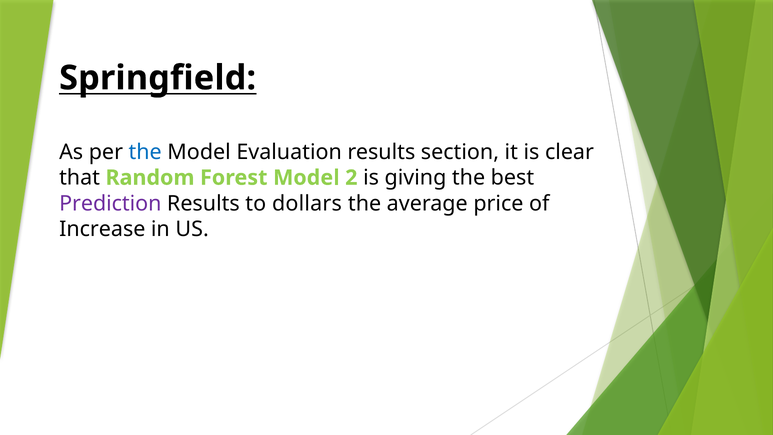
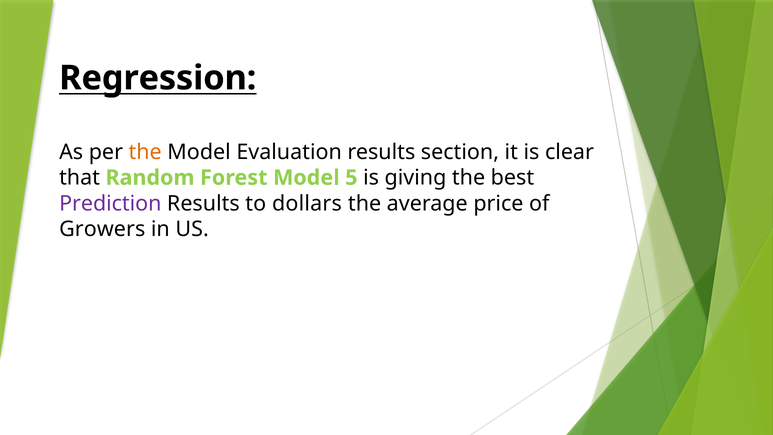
Springfield: Springfield -> Regression
the at (145, 152) colour: blue -> orange
2: 2 -> 5
Increase: Increase -> Growers
